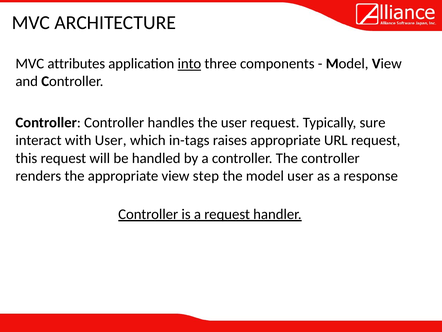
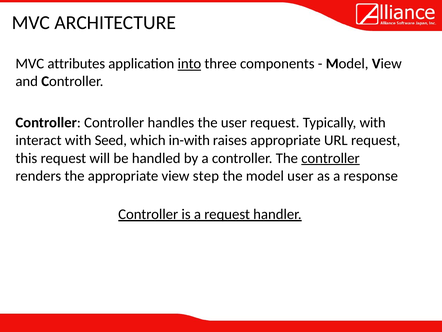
Typically sure: sure -> with
with User: User -> Seed
in-tags: in-tags -> in-with
controller at (330, 158) underline: none -> present
